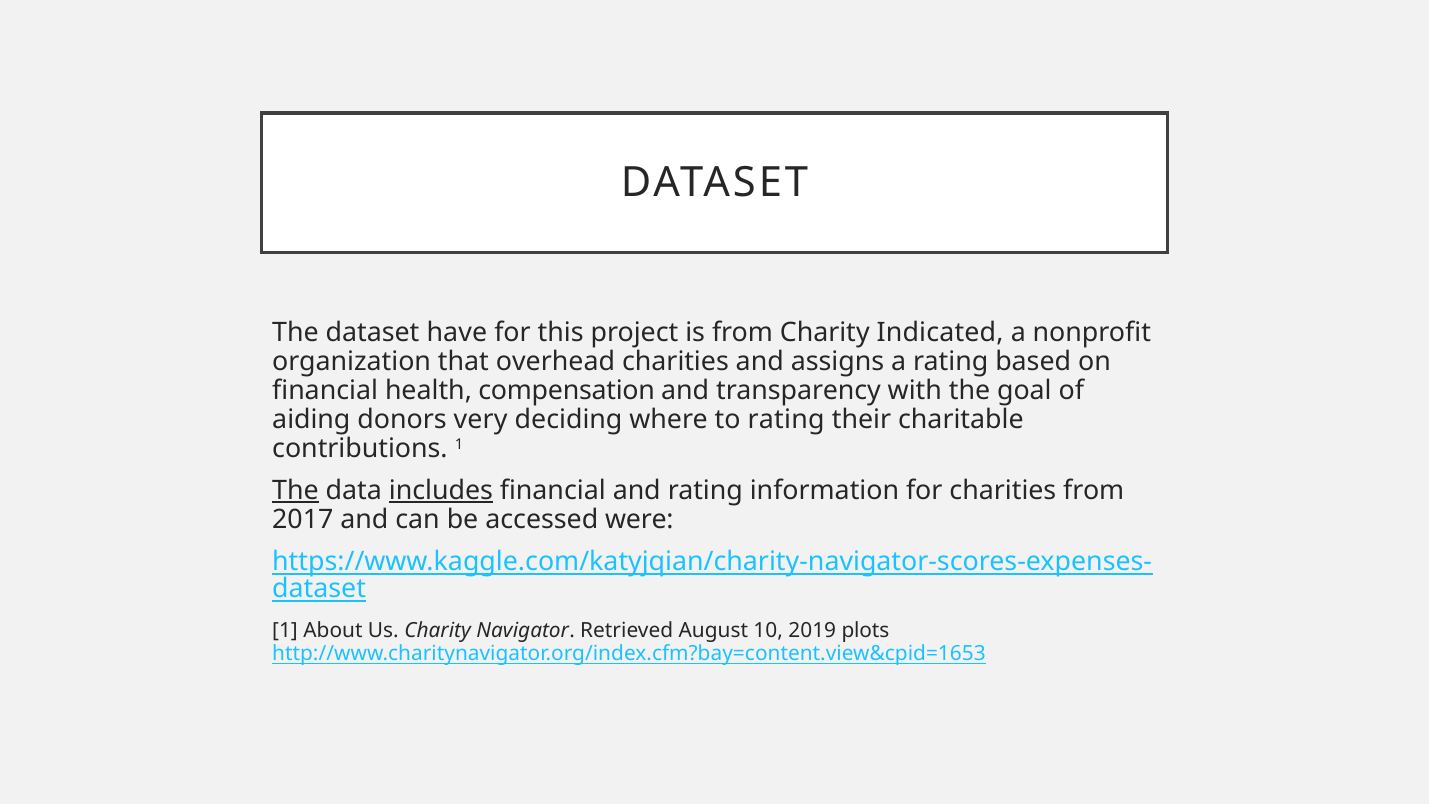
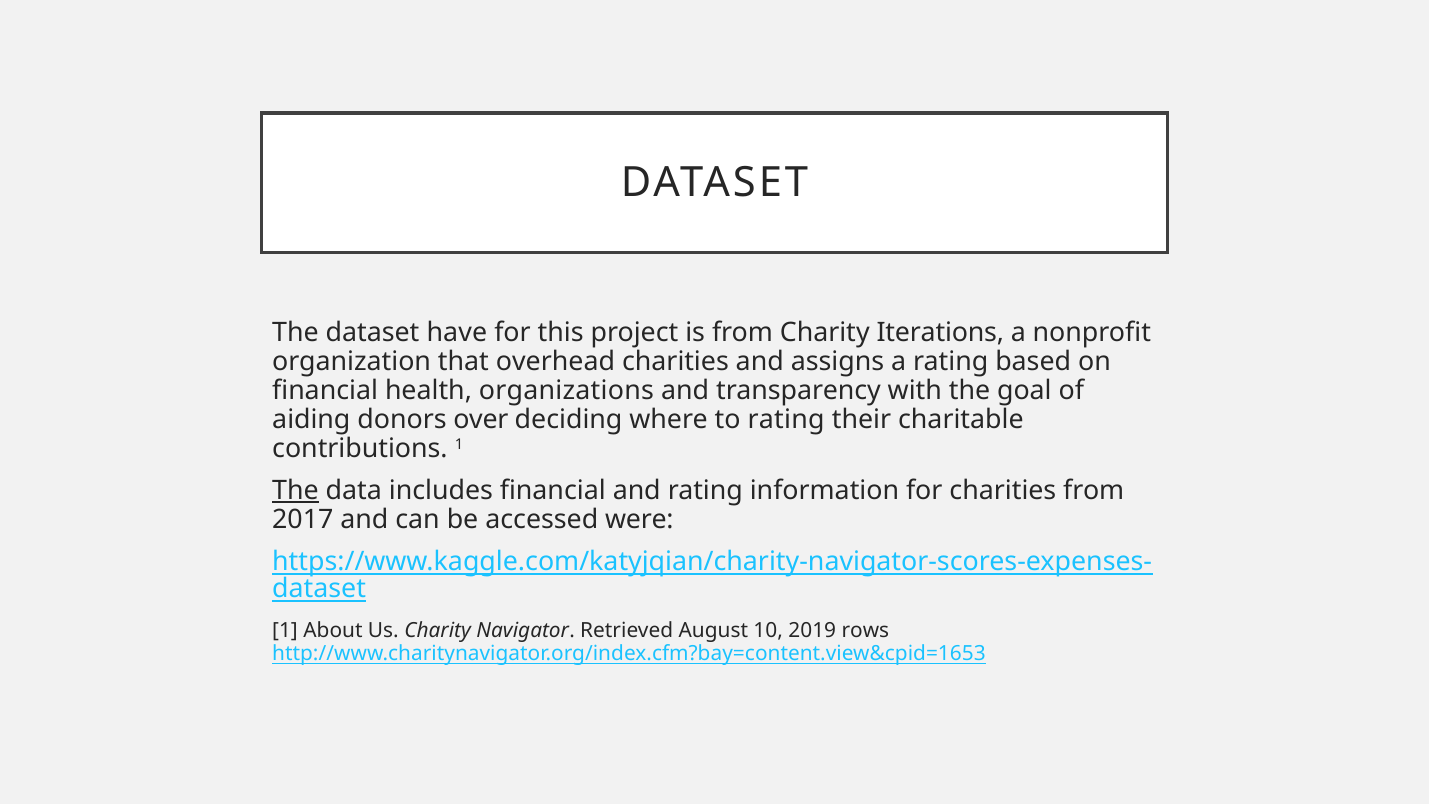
Indicated: Indicated -> Iterations
compensation: compensation -> organizations
very: very -> over
includes underline: present -> none
plots: plots -> rows
